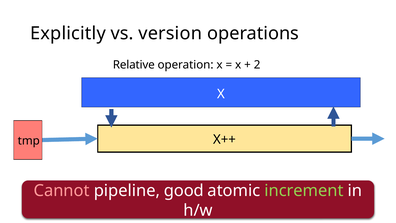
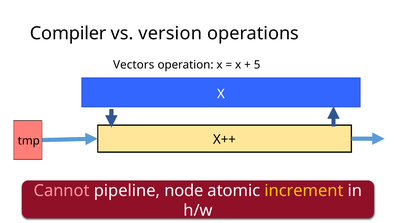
Explicitly: Explicitly -> Compiler
Relative: Relative -> Vectors
2: 2 -> 5
good: good -> node
increment colour: light green -> yellow
